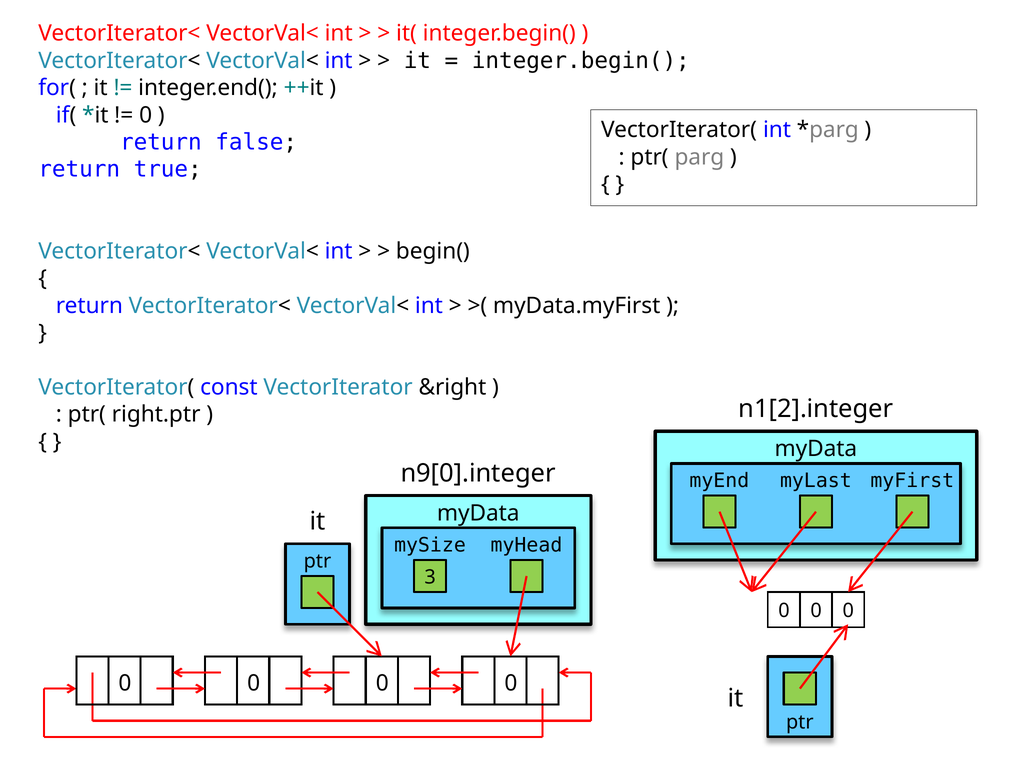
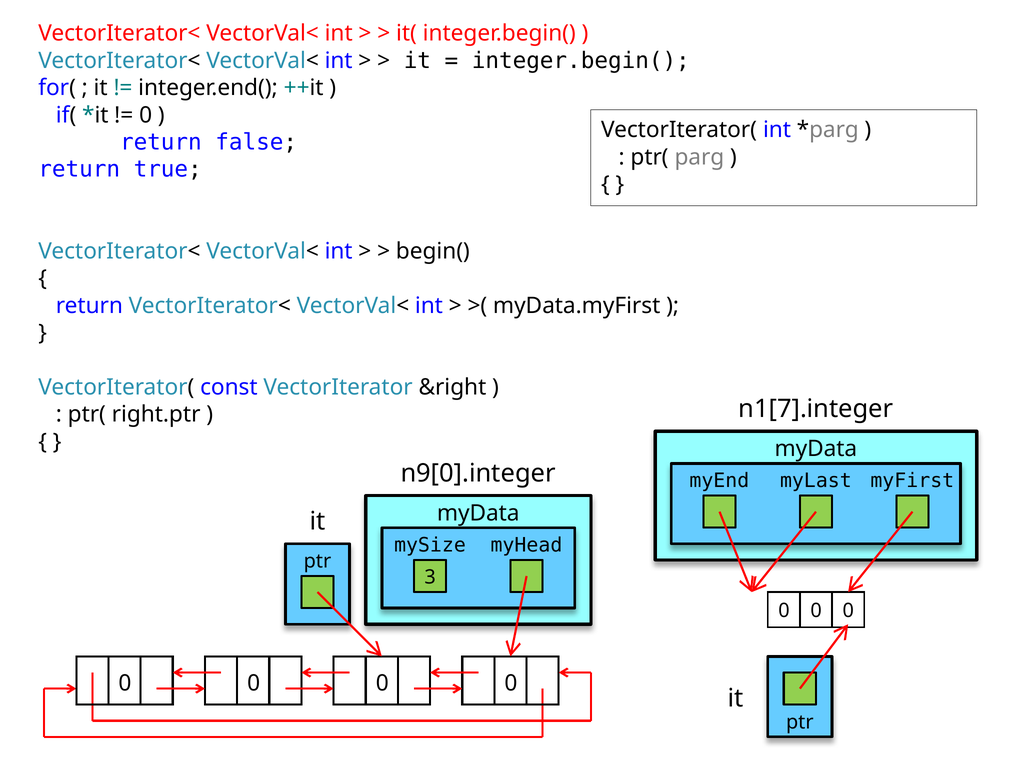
n1[2].integer: n1[2].integer -> n1[7].integer
